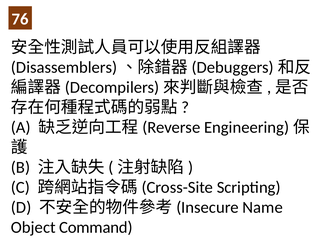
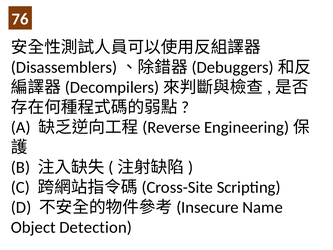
Command: Command -> Detection
